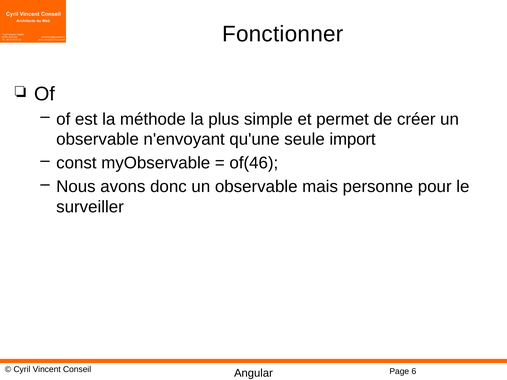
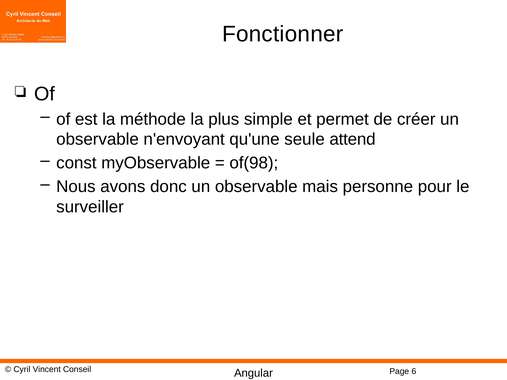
import: import -> attend
of(46: of(46 -> of(98
